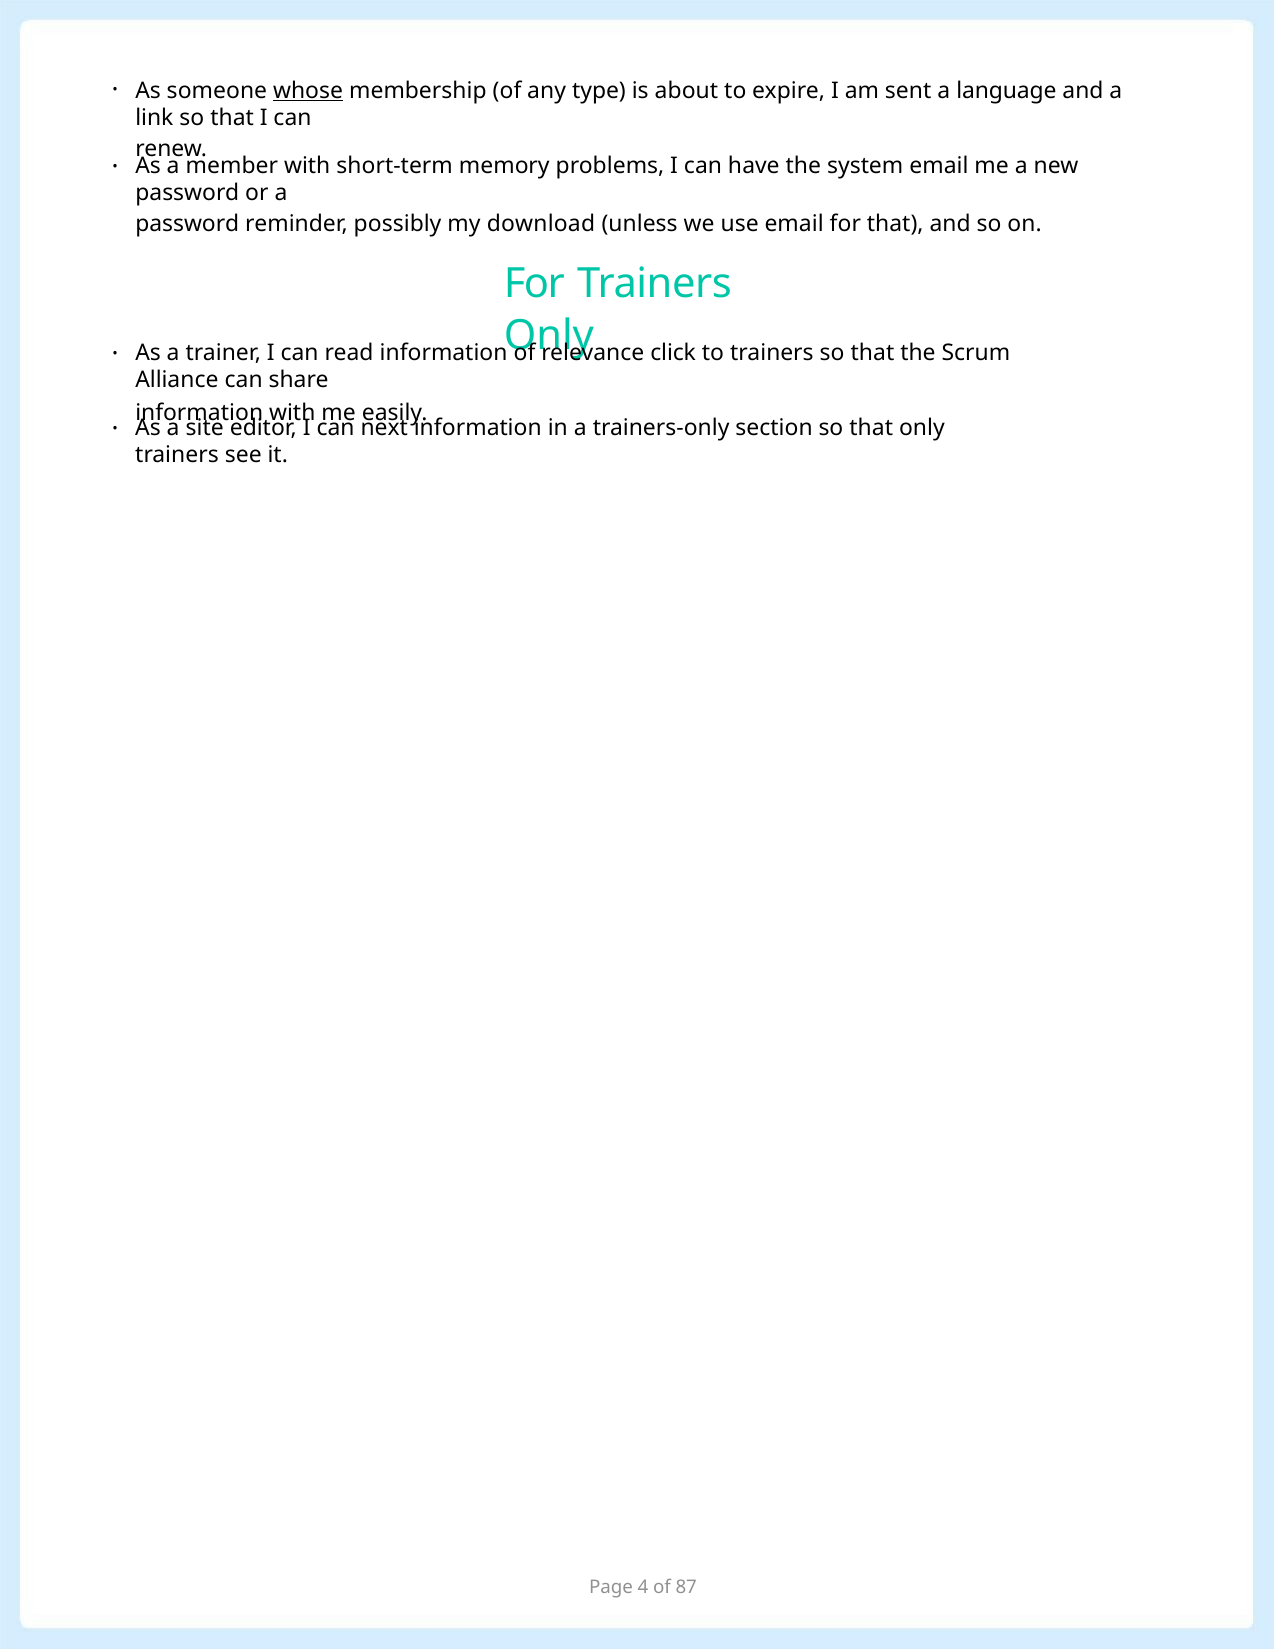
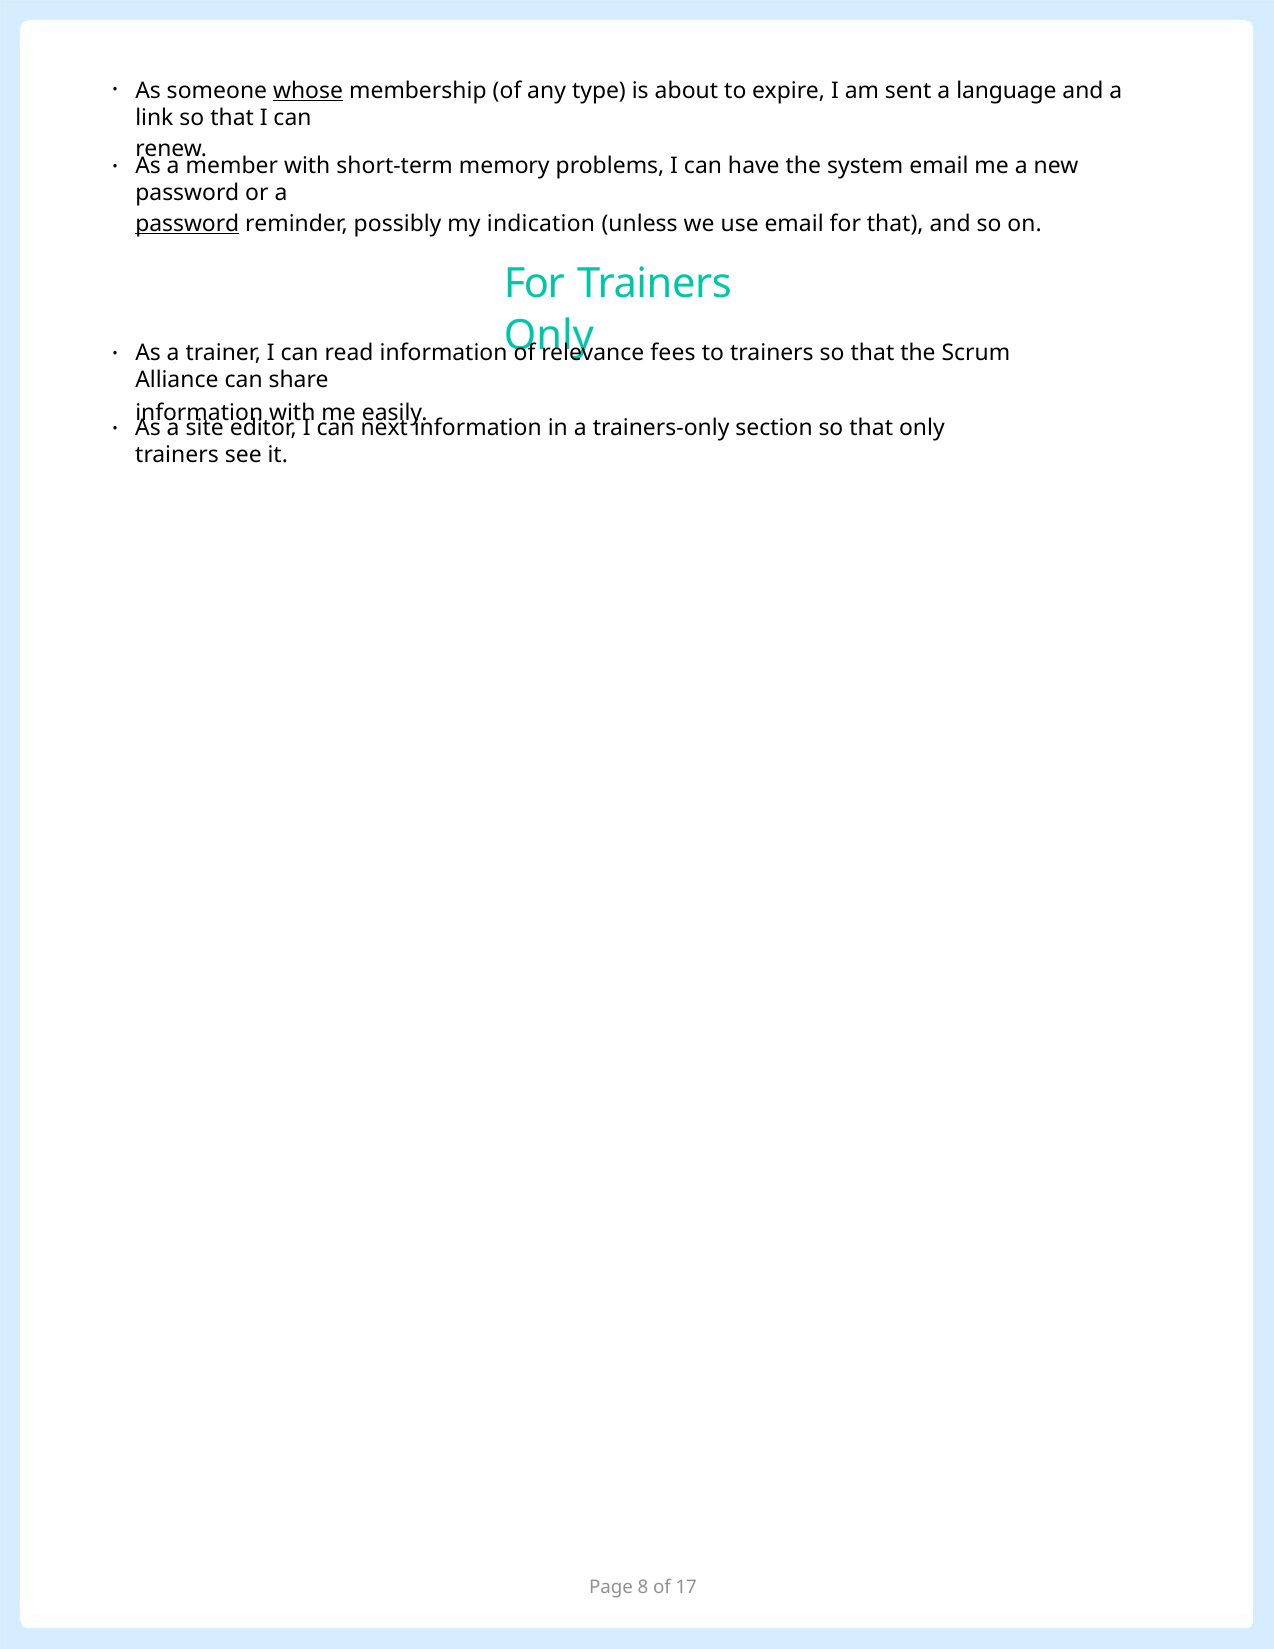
password at (187, 224) underline: none -> present
download: download -> indication
click: click -> fees
4: 4 -> 8
87: 87 -> 17
